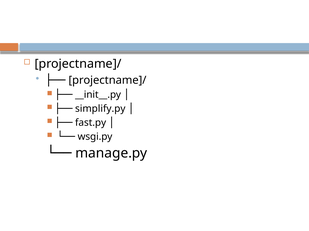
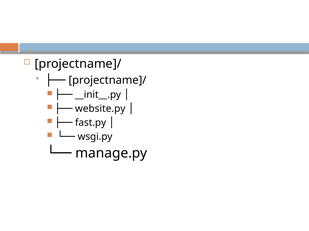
simplify.py: simplify.py -> website.py
